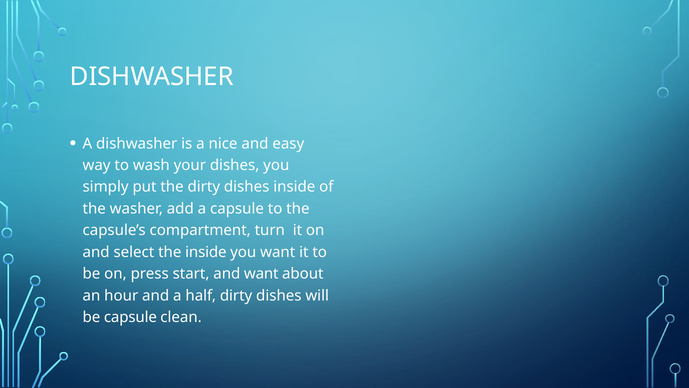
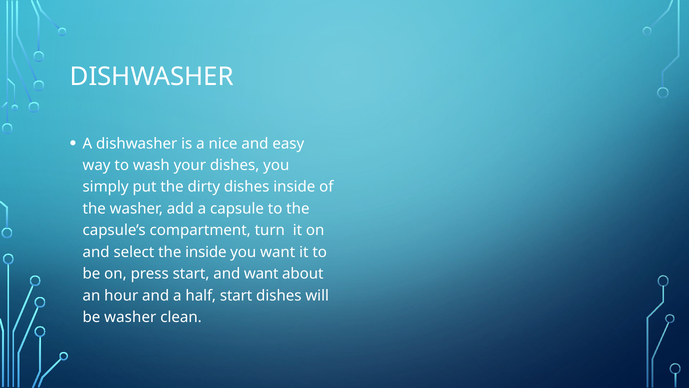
half dirty: dirty -> start
be capsule: capsule -> washer
